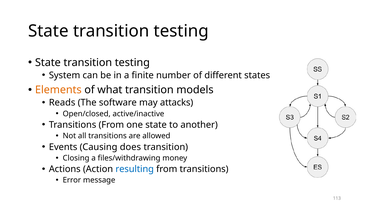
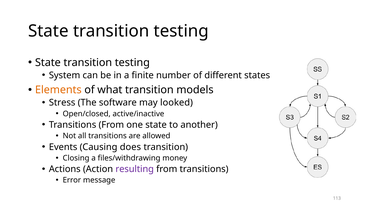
Reads: Reads -> Stress
attacks: attacks -> looked
resulting colour: blue -> purple
